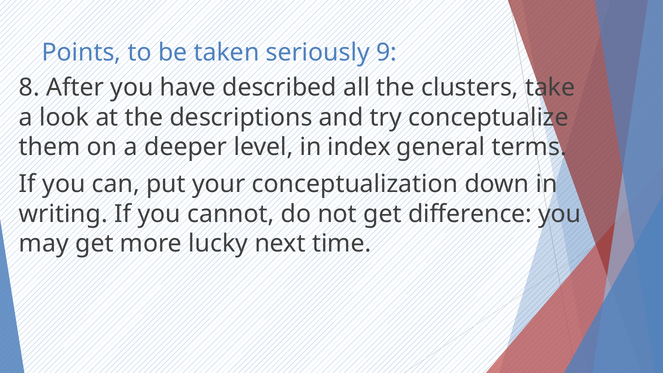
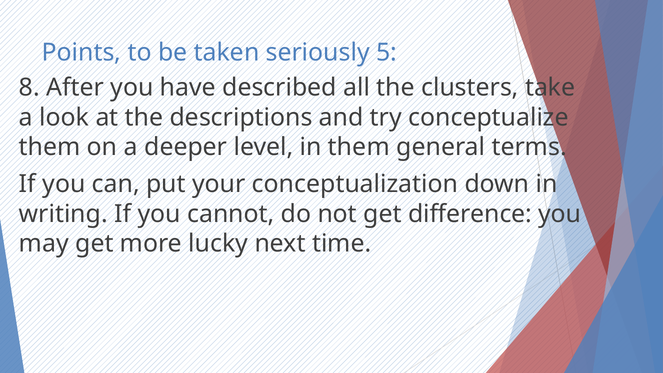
9: 9 -> 5
in index: index -> them
